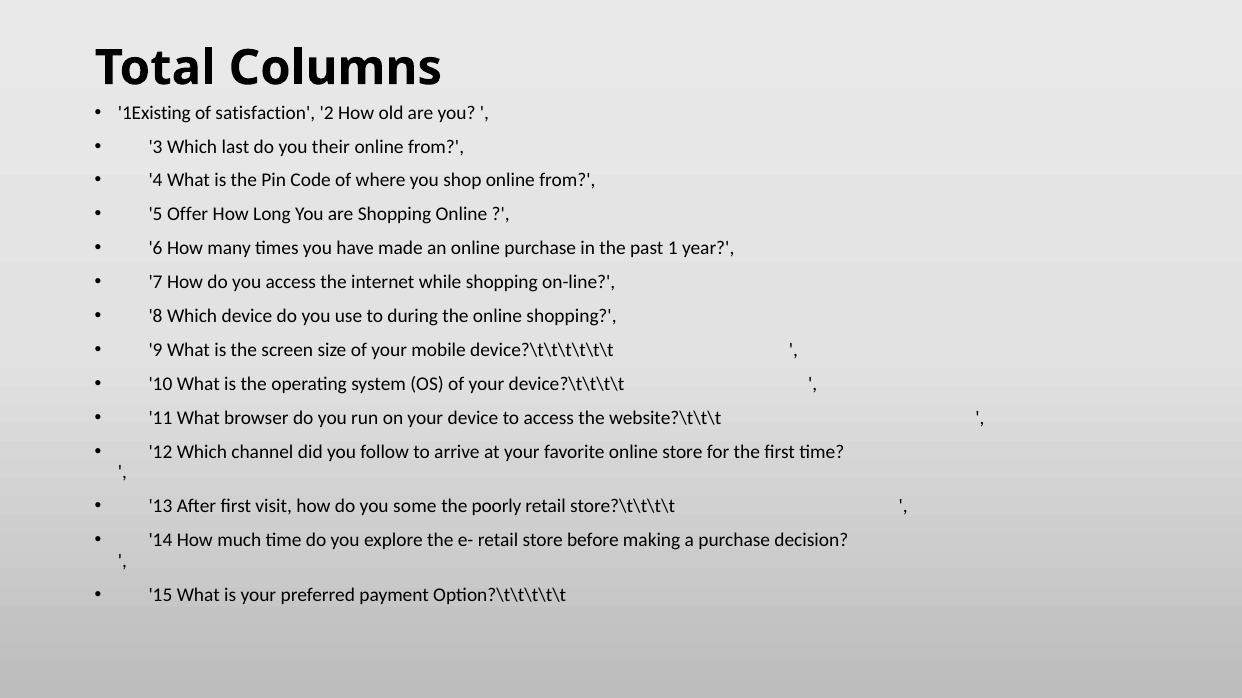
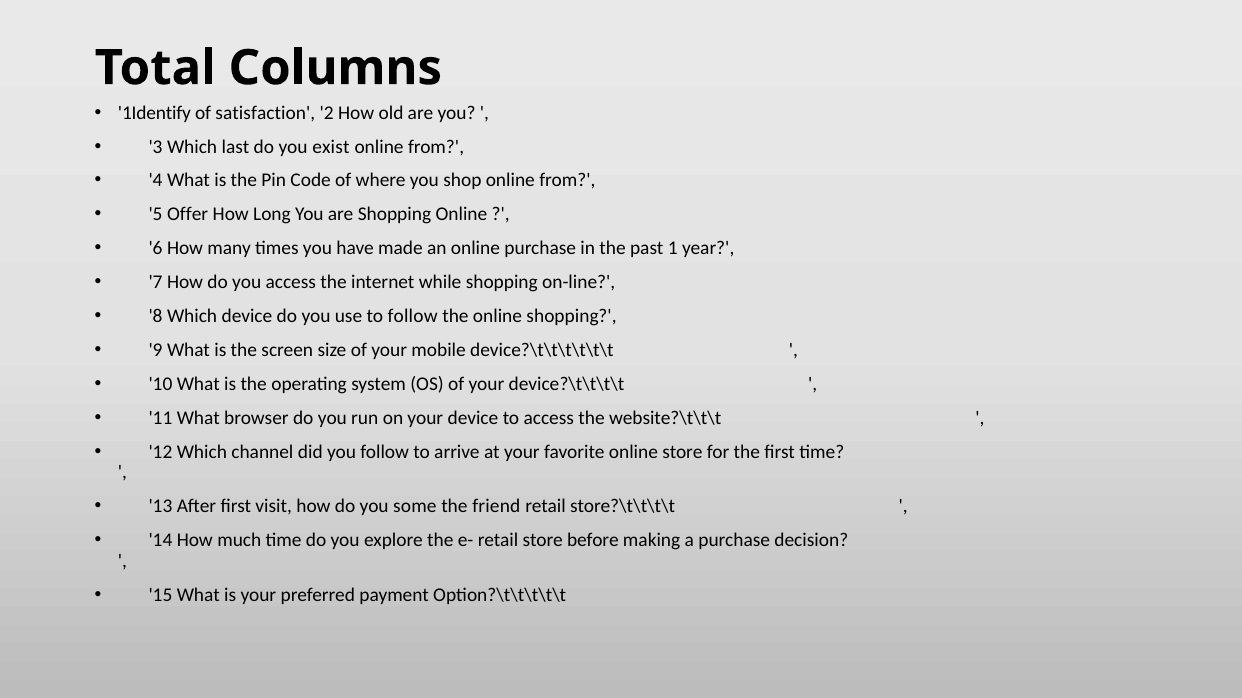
1Existing: 1Existing -> 1Identify
their: their -> exist
to during: during -> follow
poorly: poorly -> friend
